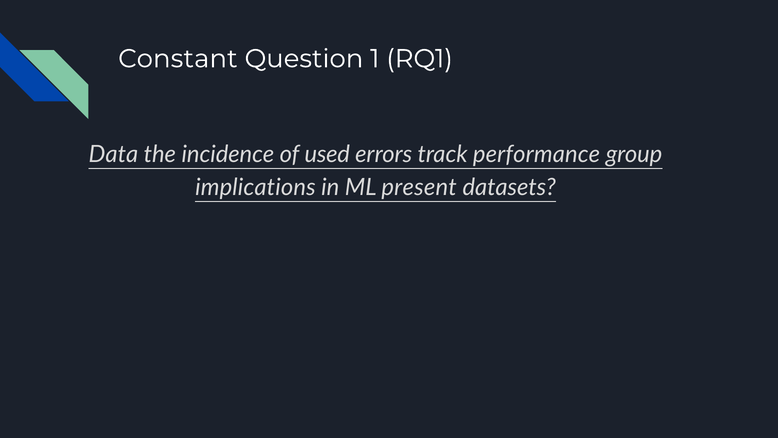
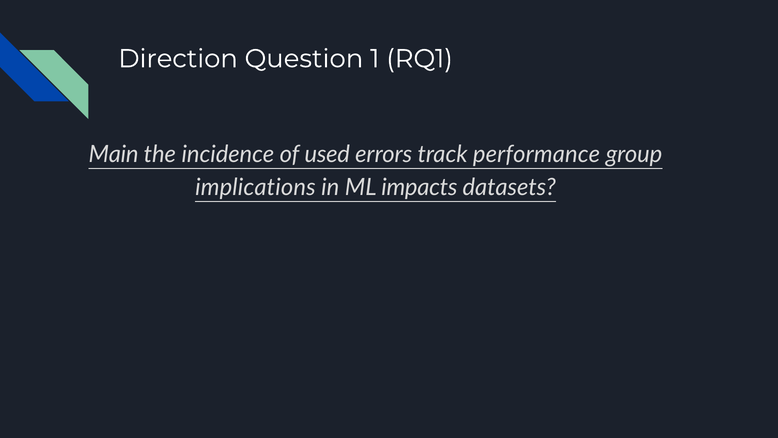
Constant: Constant -> Direction
Data: Data -> Main
present: present -> impacts
